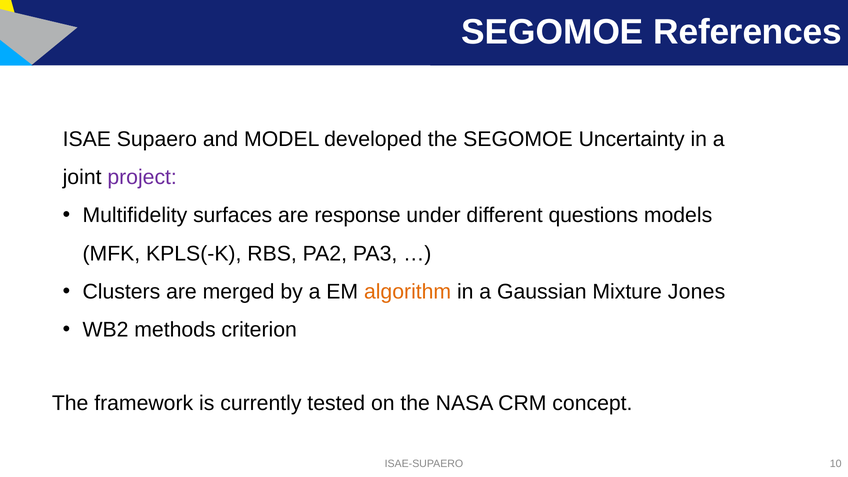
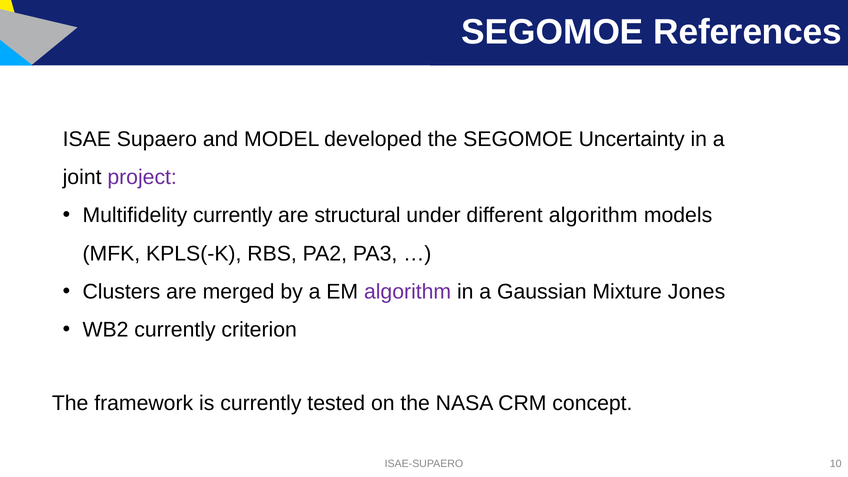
Multifidelity surfaces: surfaces -> currently
response: response -> structural
different questions: questions -> algorithm
algorithm at (408, 292) colour: orange -> purple
WB2 methods: methods -> currently
